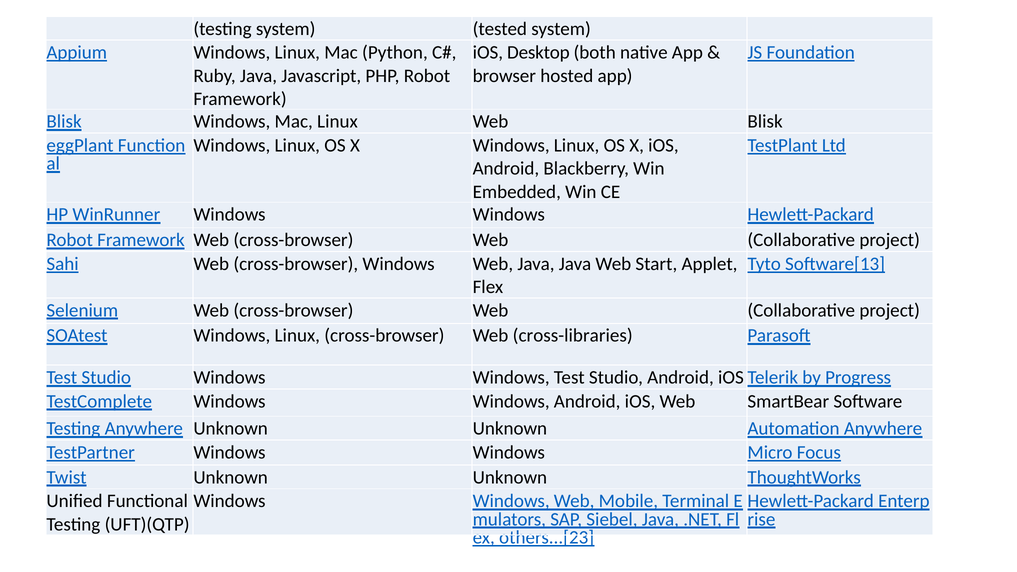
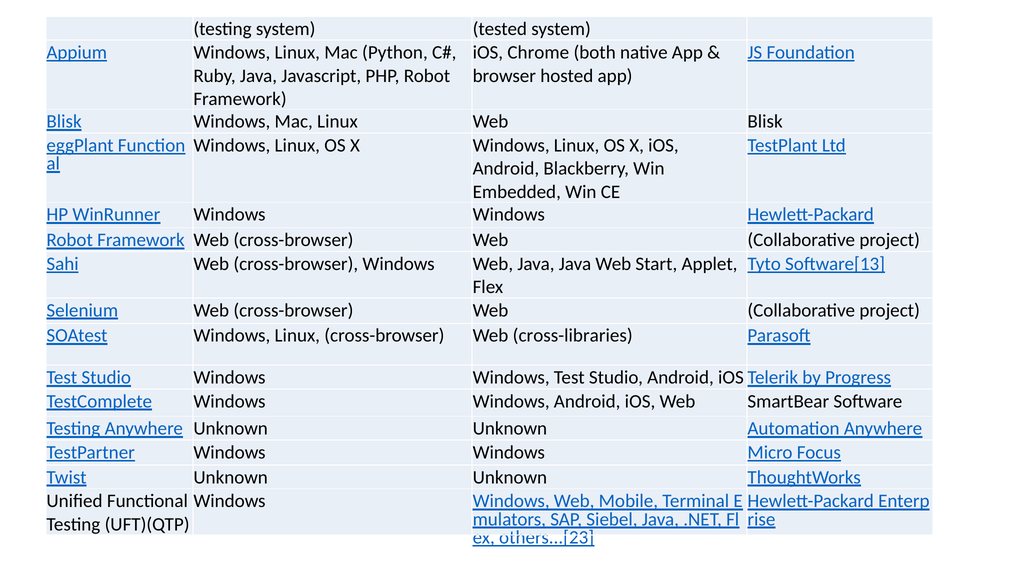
Desktop: Desktop -> Chrome
